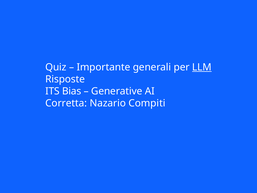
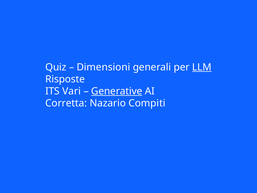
Importante: Importante -> Dimensioni
Bias: Bias -> Vari
Generative underline: none -> present
